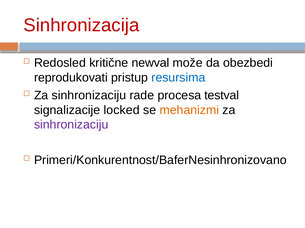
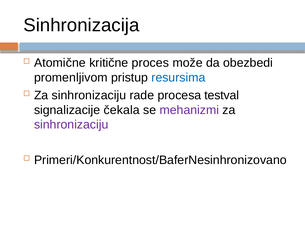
Sinhronizacija colour: red -> black
Redosled: Redosled -> Atomične
newval: newval -> proces
reprodukovati: reprodukovati -> promenljivom
locked: locked -> čekala
mehanizmi colour: orange -> purple
